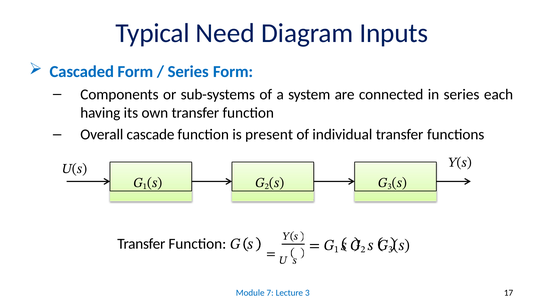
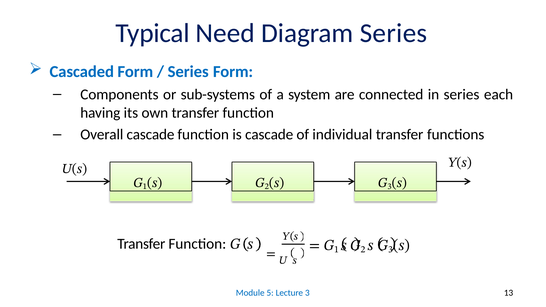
Diagram Inputs: Inputs -> Series
is present: present -> cascade
7: 7 -> 5
17: 17 -> 13
